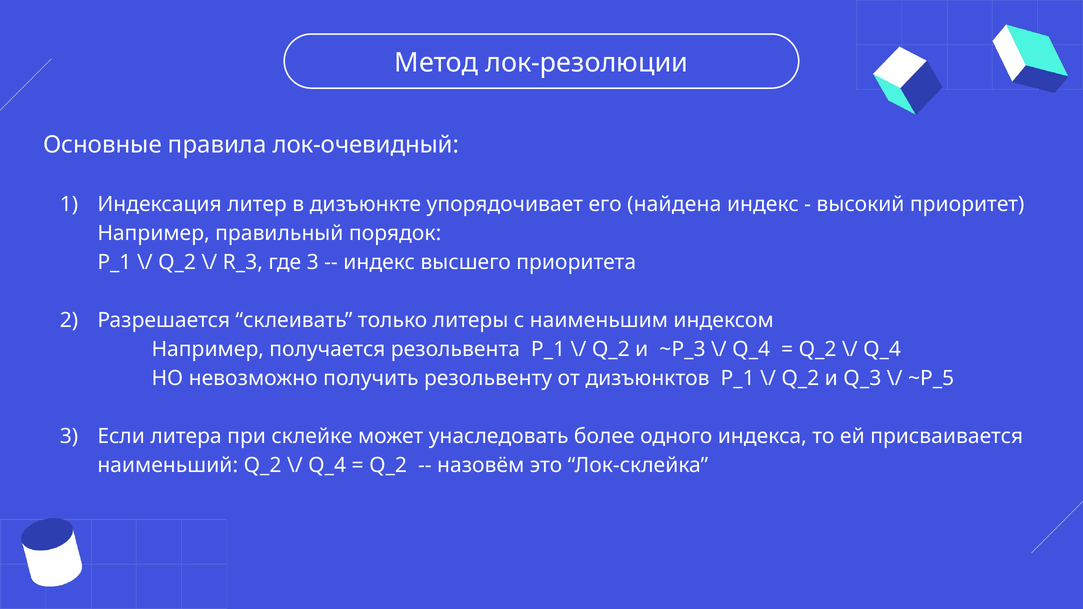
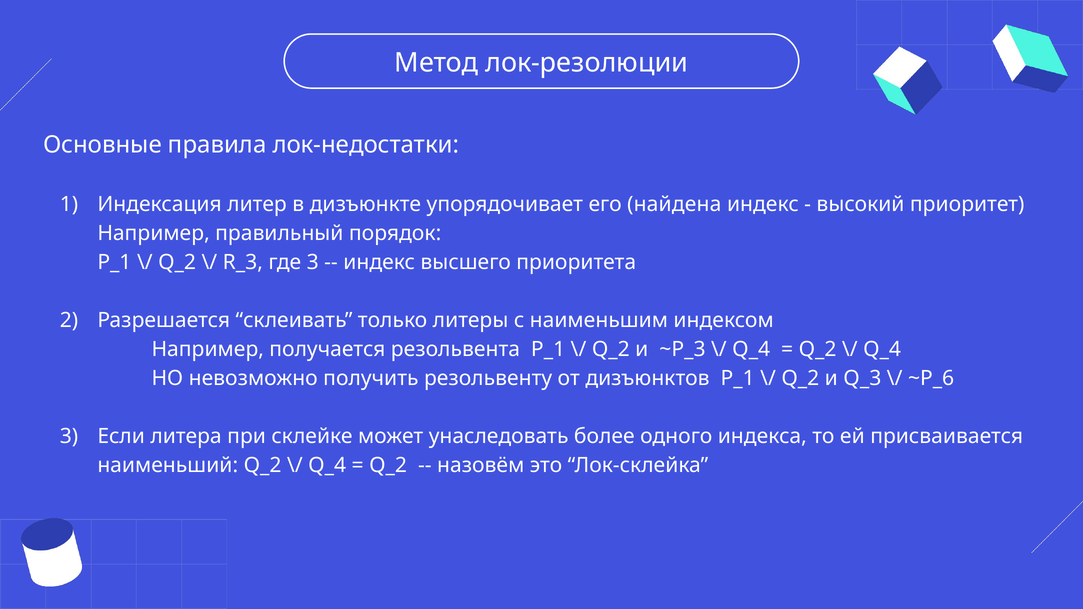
лок-очевидный: лок-очевидный -> лок-недостатки
~P_5: ~P_5 -> ~P_6
